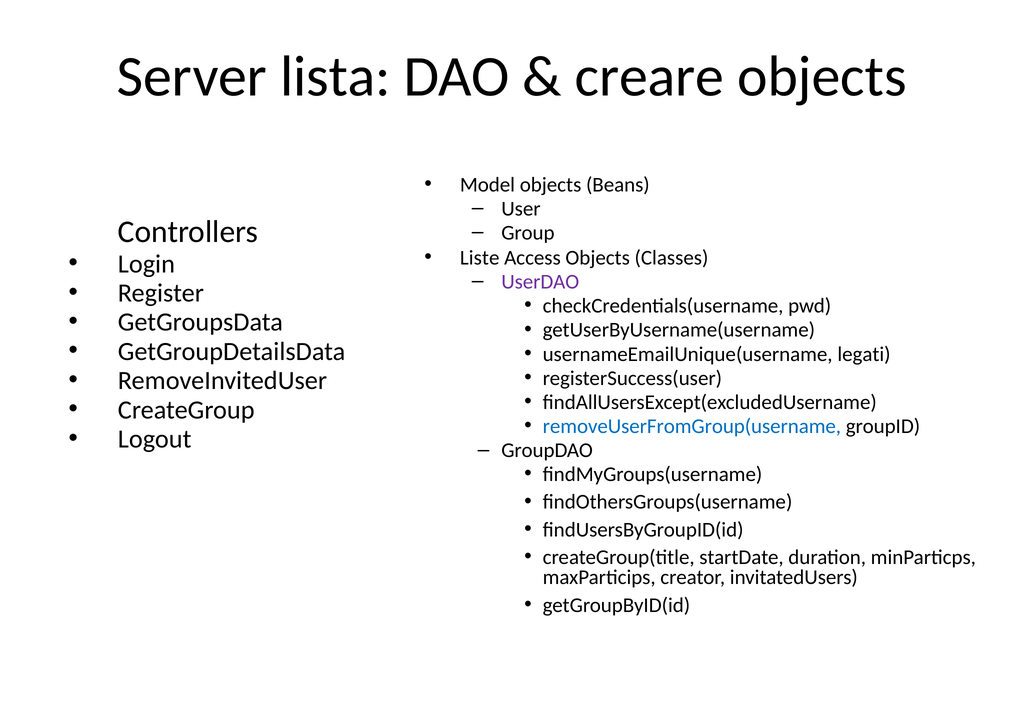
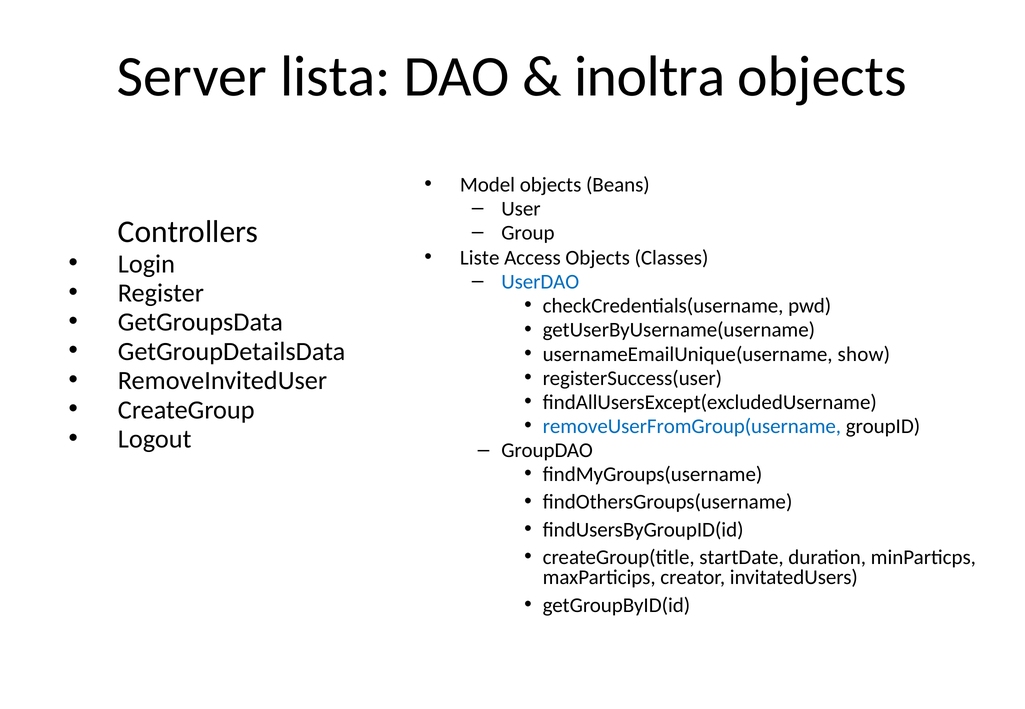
creare: creare -> inoltra
UserDAO colour: purple -> blue
legati: legati -> show
